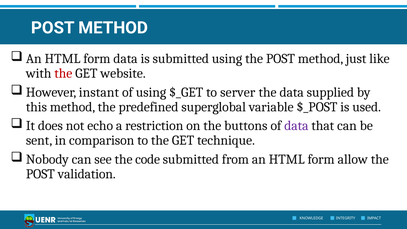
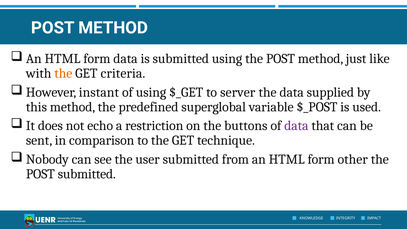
the at (63, 73) colour: red -> orange
website: website -> criteria
code: code -> user
allow: allow -> other
POST validation: validation -> submitted
